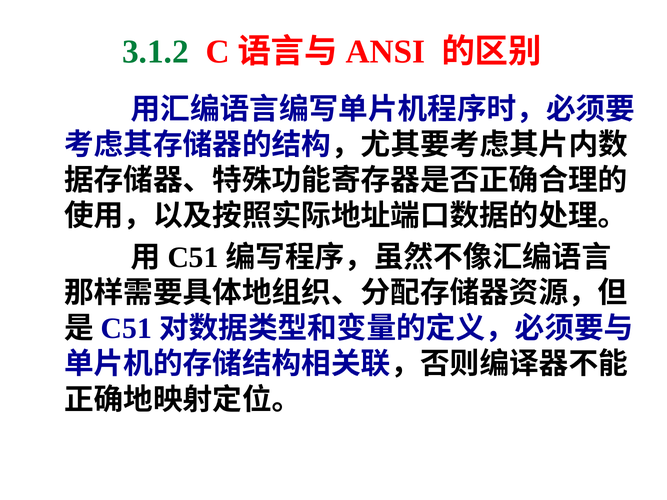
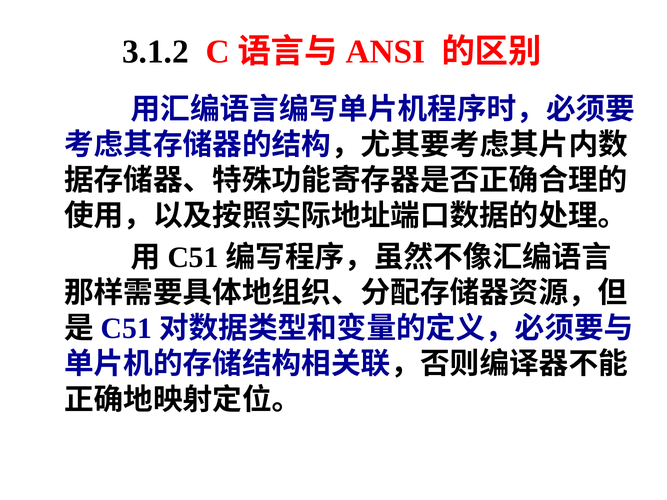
3.1.2 colour: green -> black
